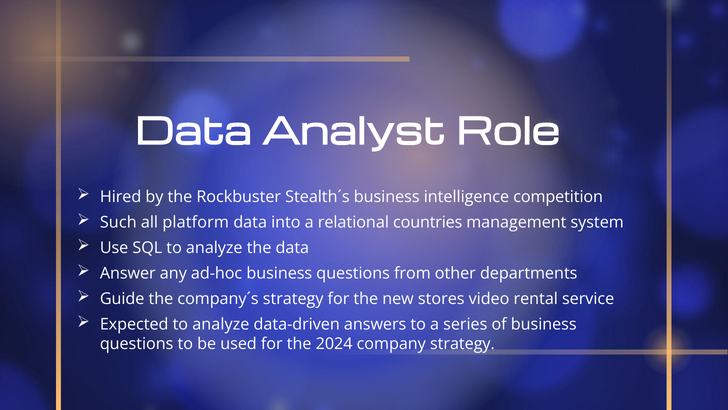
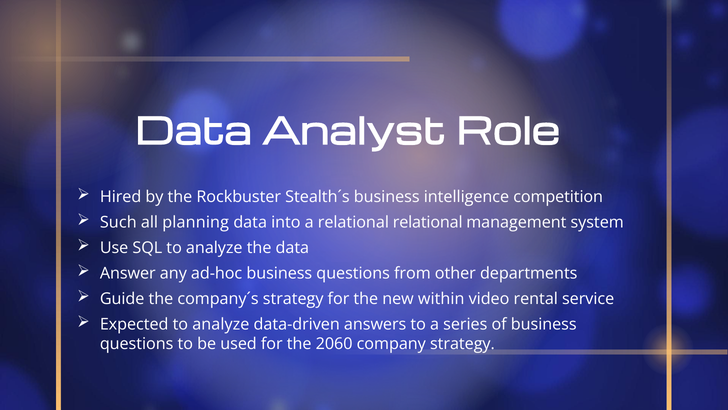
platform: platform -> planning
relational countries: countries -> relational
stores: stores -> within
2024: 2024 -> 2060
